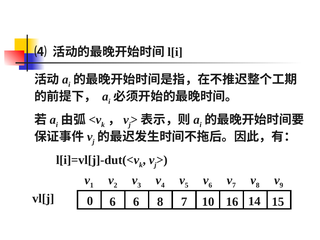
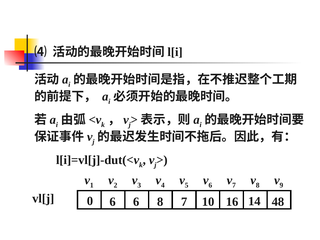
15: 15 -> 48
